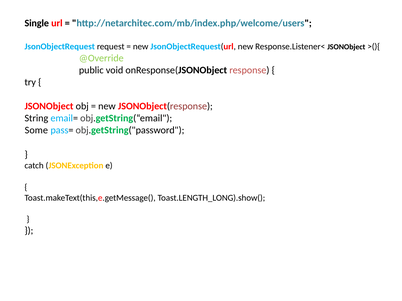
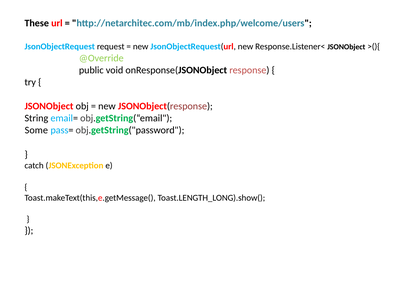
Single: Single -> These
